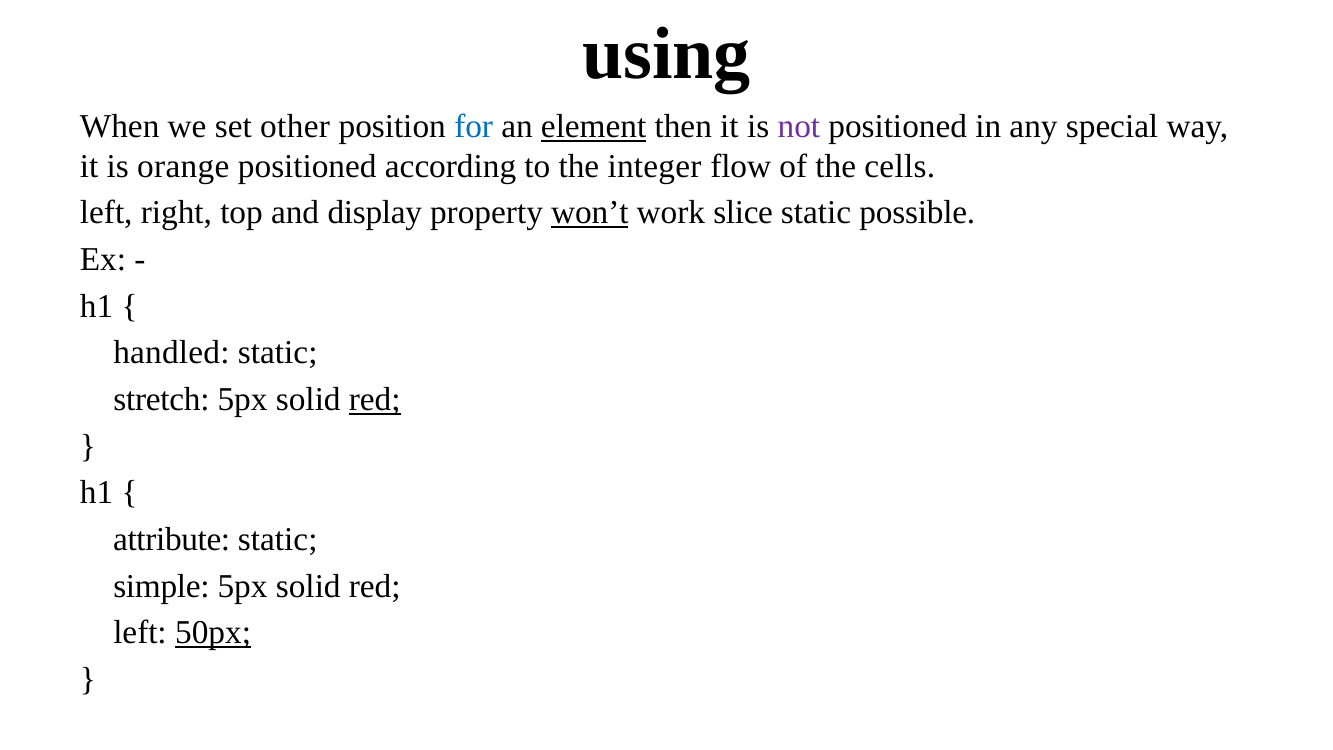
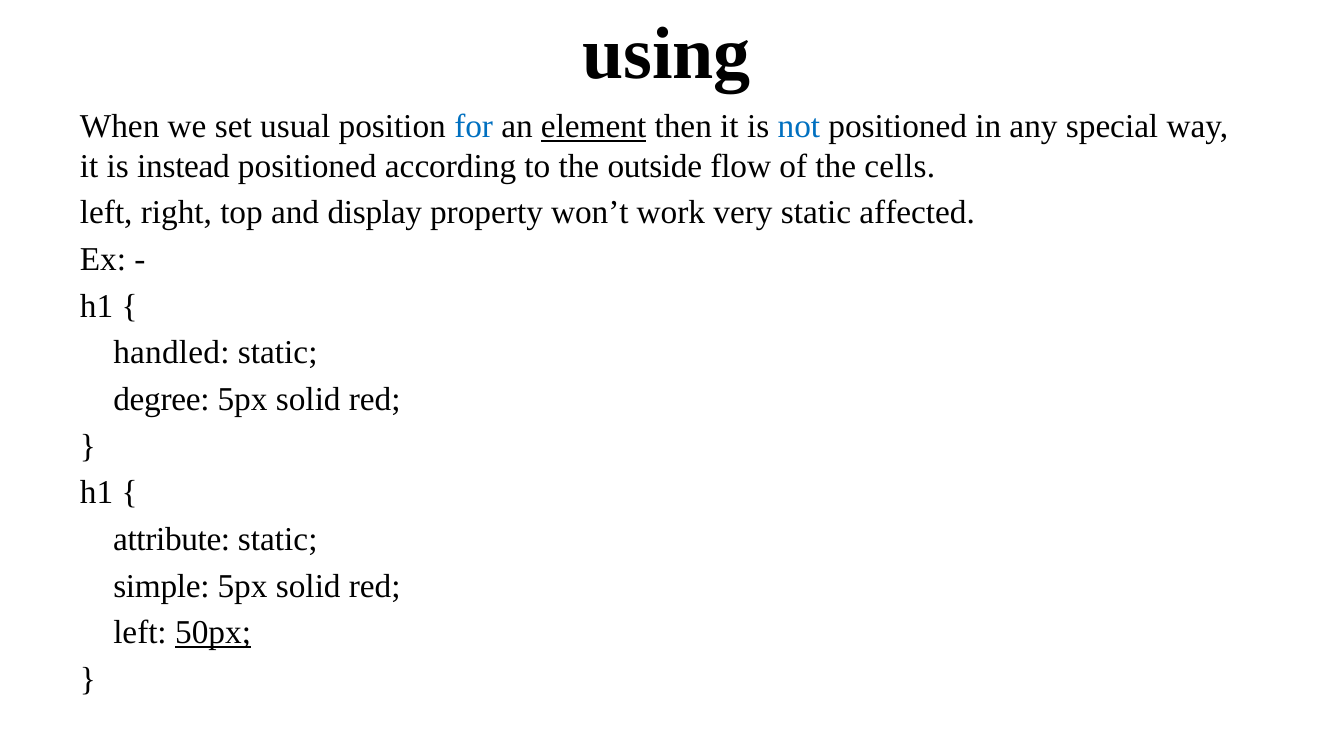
other: other -> usual
not colour: purple -> blue
orange: orange -> instead
integer: integer -> outside
won’t underline: present -> none
slice: slice -> very
possible: possible -> affected
stretch: stretch -> degree
red at (375, 399) underline: present -> none
